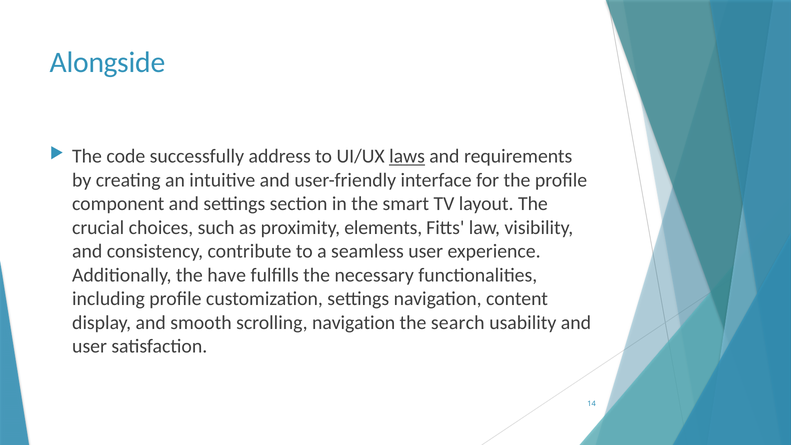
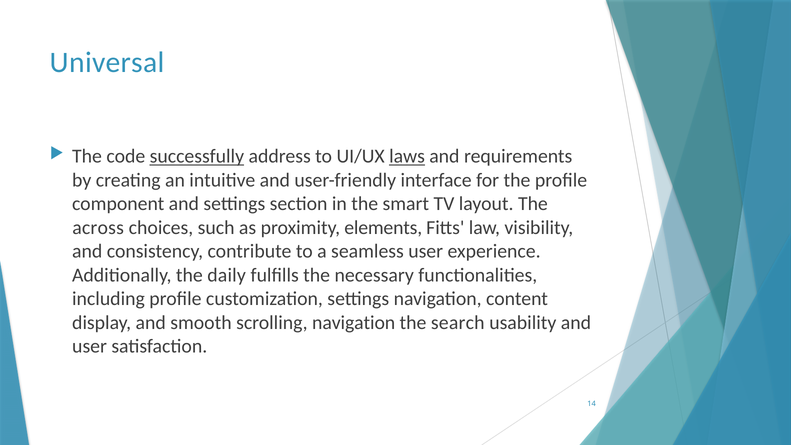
Alongside: Alongside -> Universal
successfully underline: none -> present
crucial: crucial -> across
have: have -> daily
